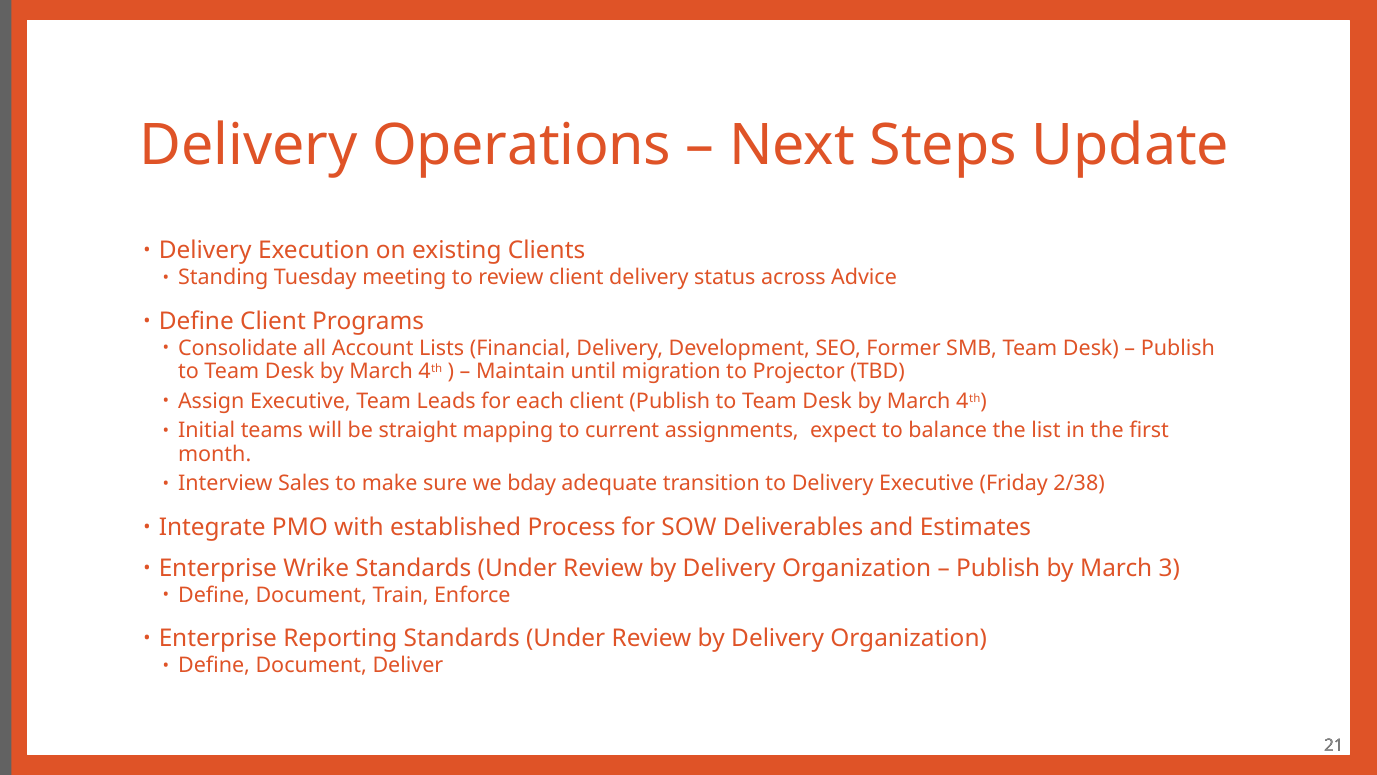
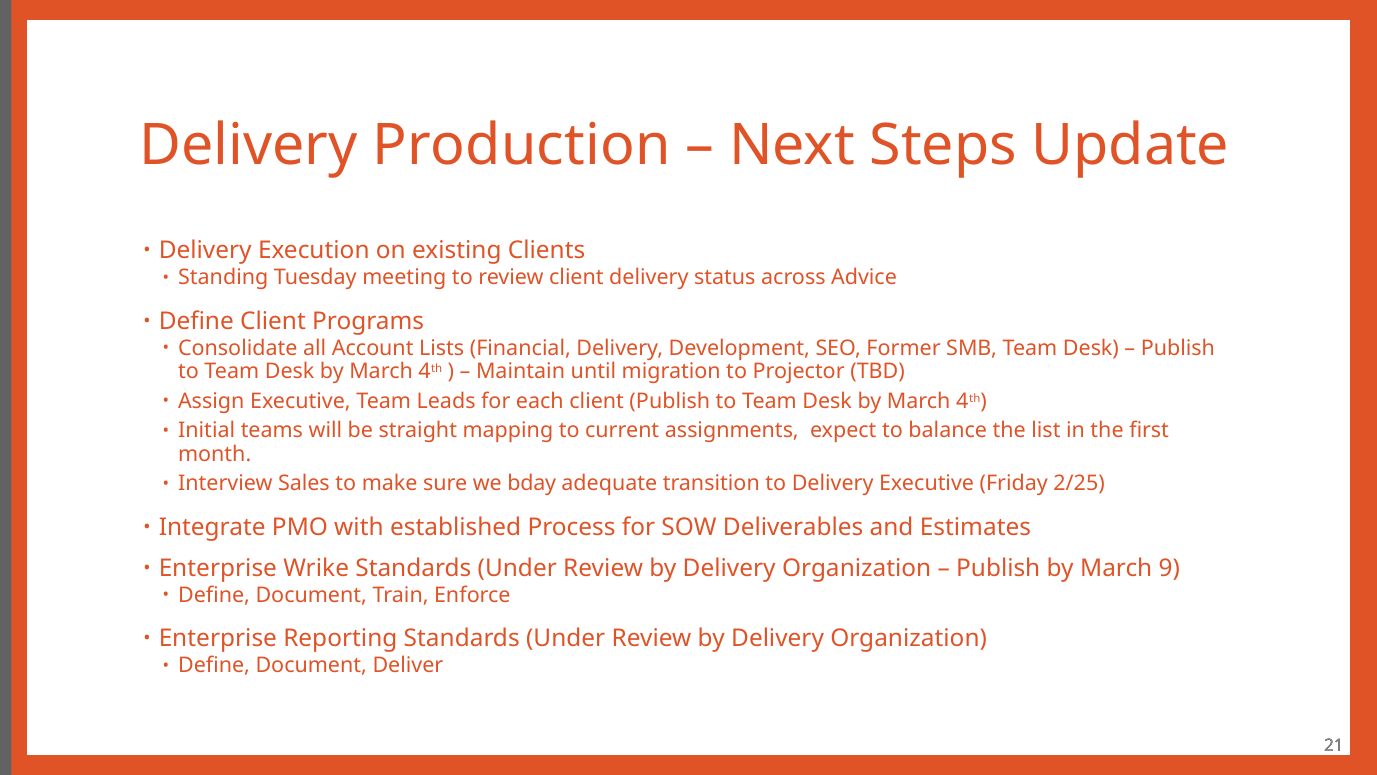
Operations: Operations -> Production
2/38: 2/38 -> 2/25
3: 3 -> 9
